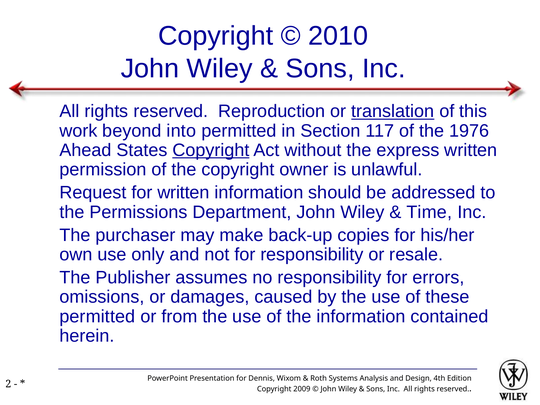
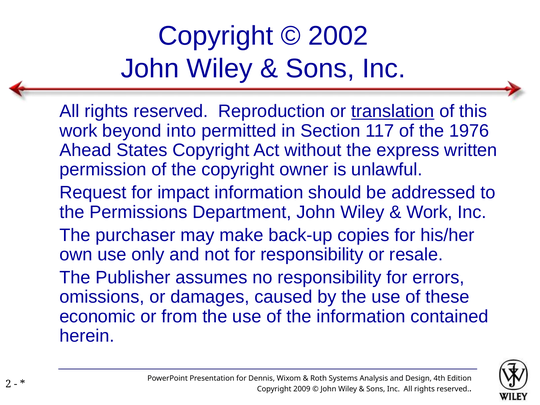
2010: 2010 -> 2002
Copyright at (211, 150) underline: present -> none
for written: written -> impact
Time at (429, 212): Time -> Work
permitted at (97, 316): permitted -> economic
